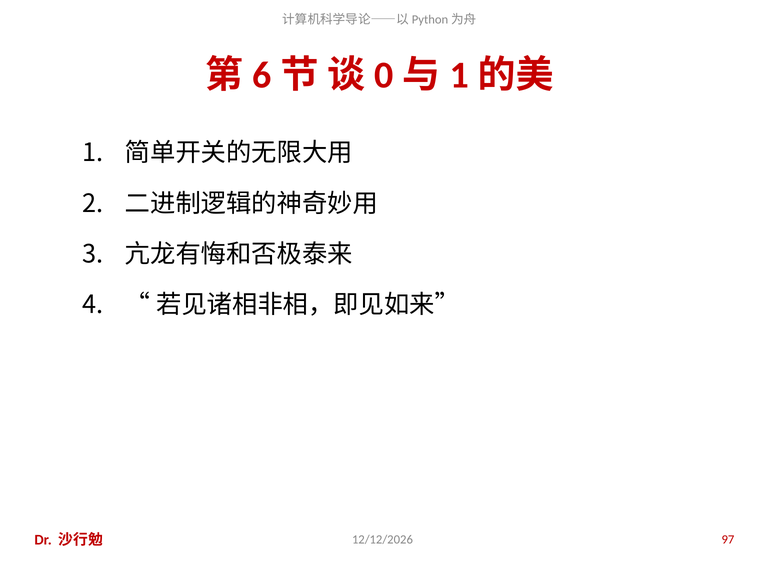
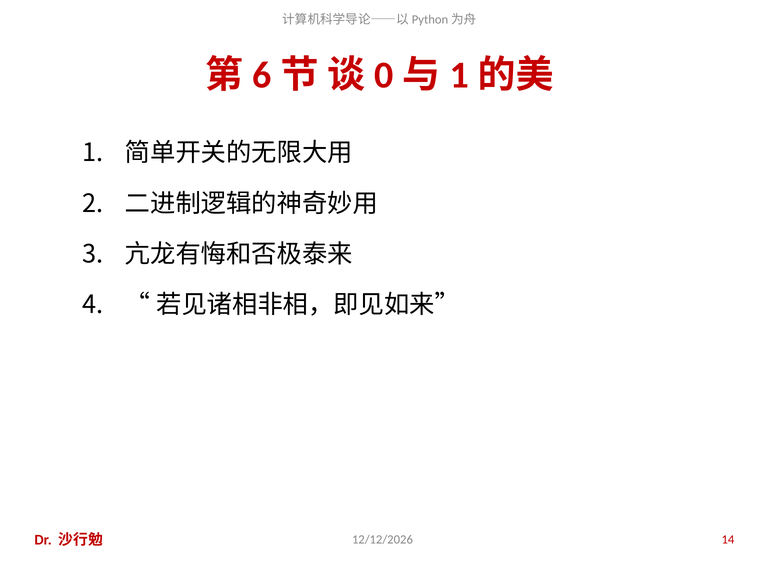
97: 97 -> 14
